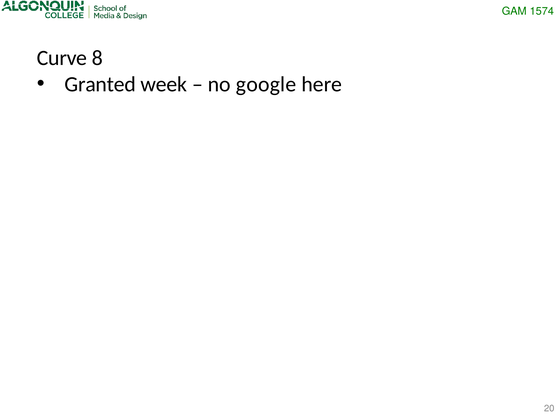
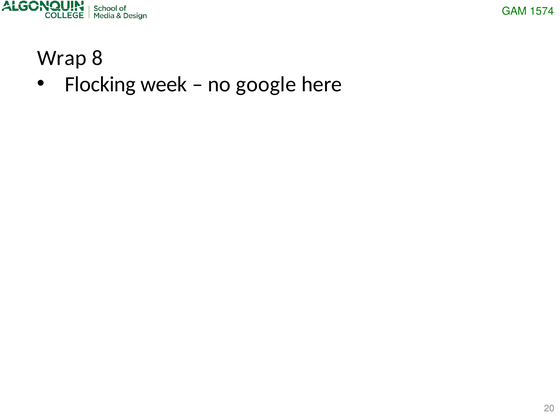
Curve: Curve -> Wrap
Granted: Granted -> Flocking
